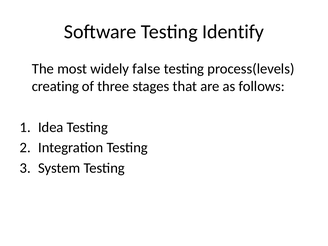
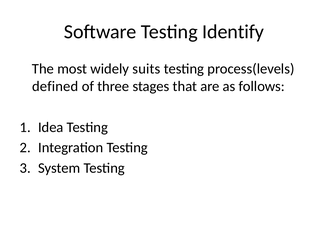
false: false -> suits
creating: creating -> defined
